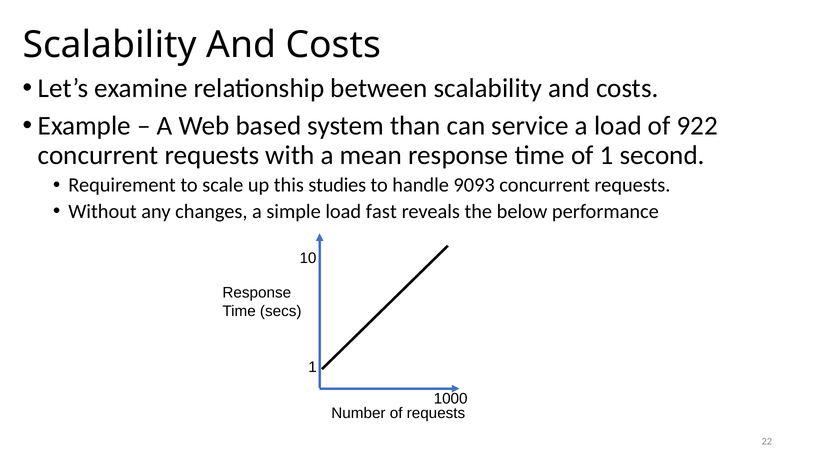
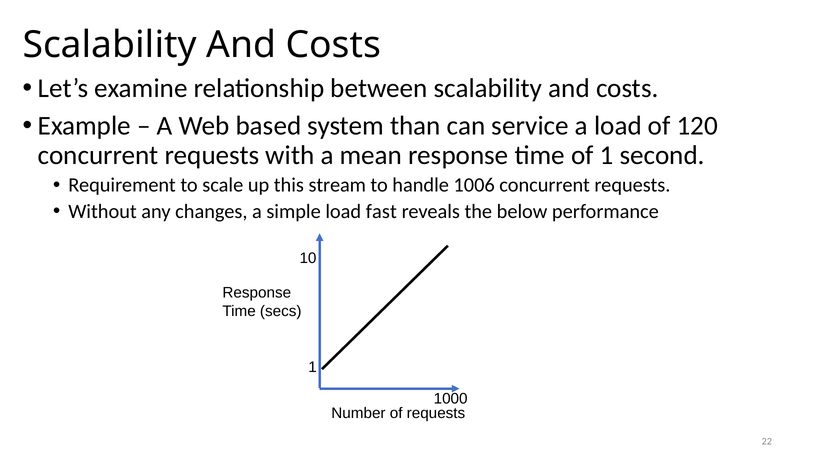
922: 922 -> 120
studies: studies -> stream
9093: 9093 -> 1006
